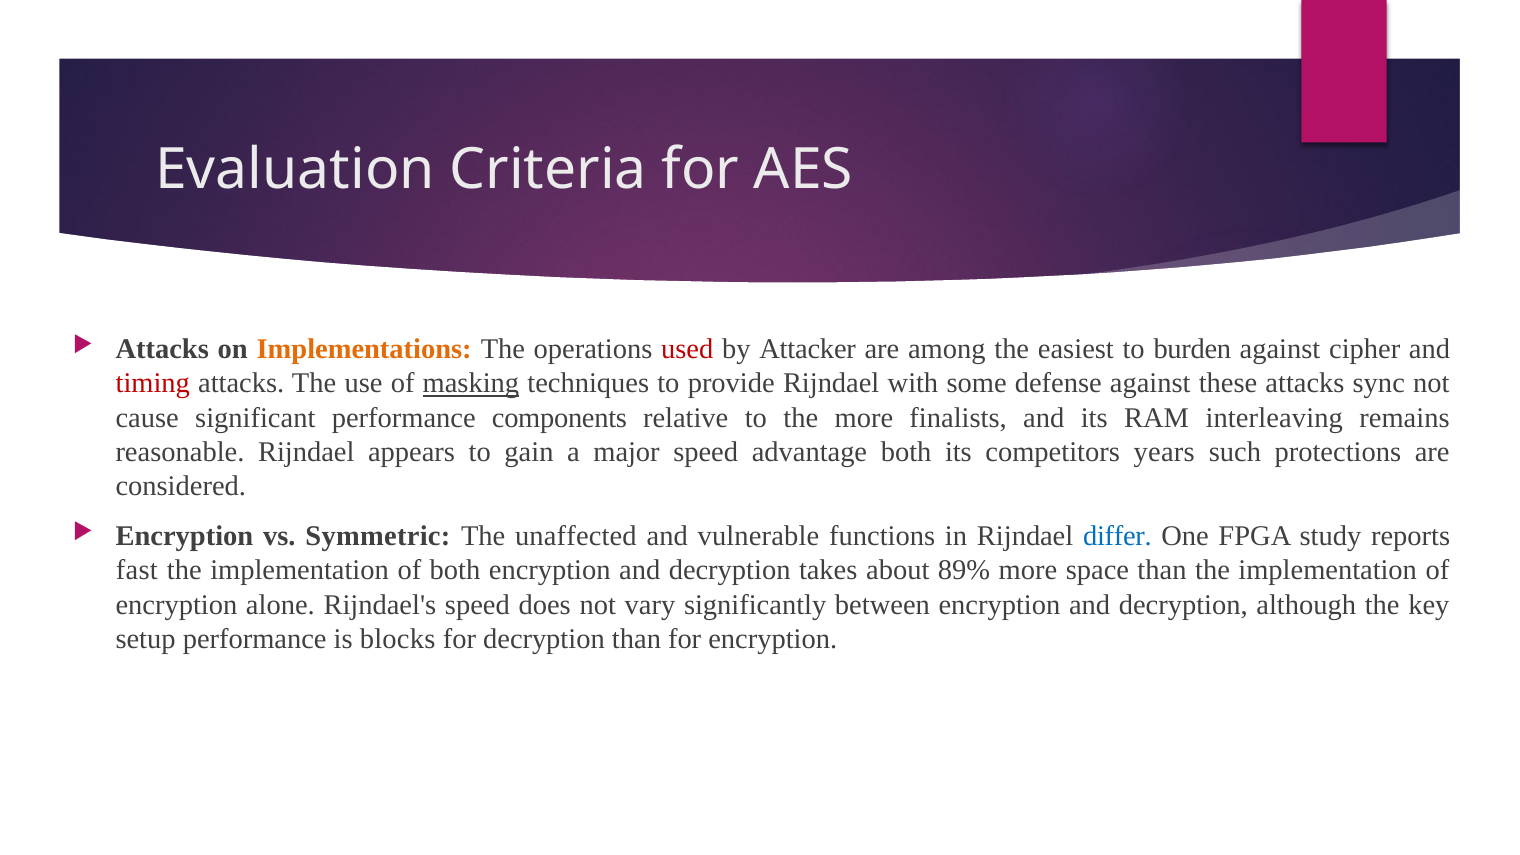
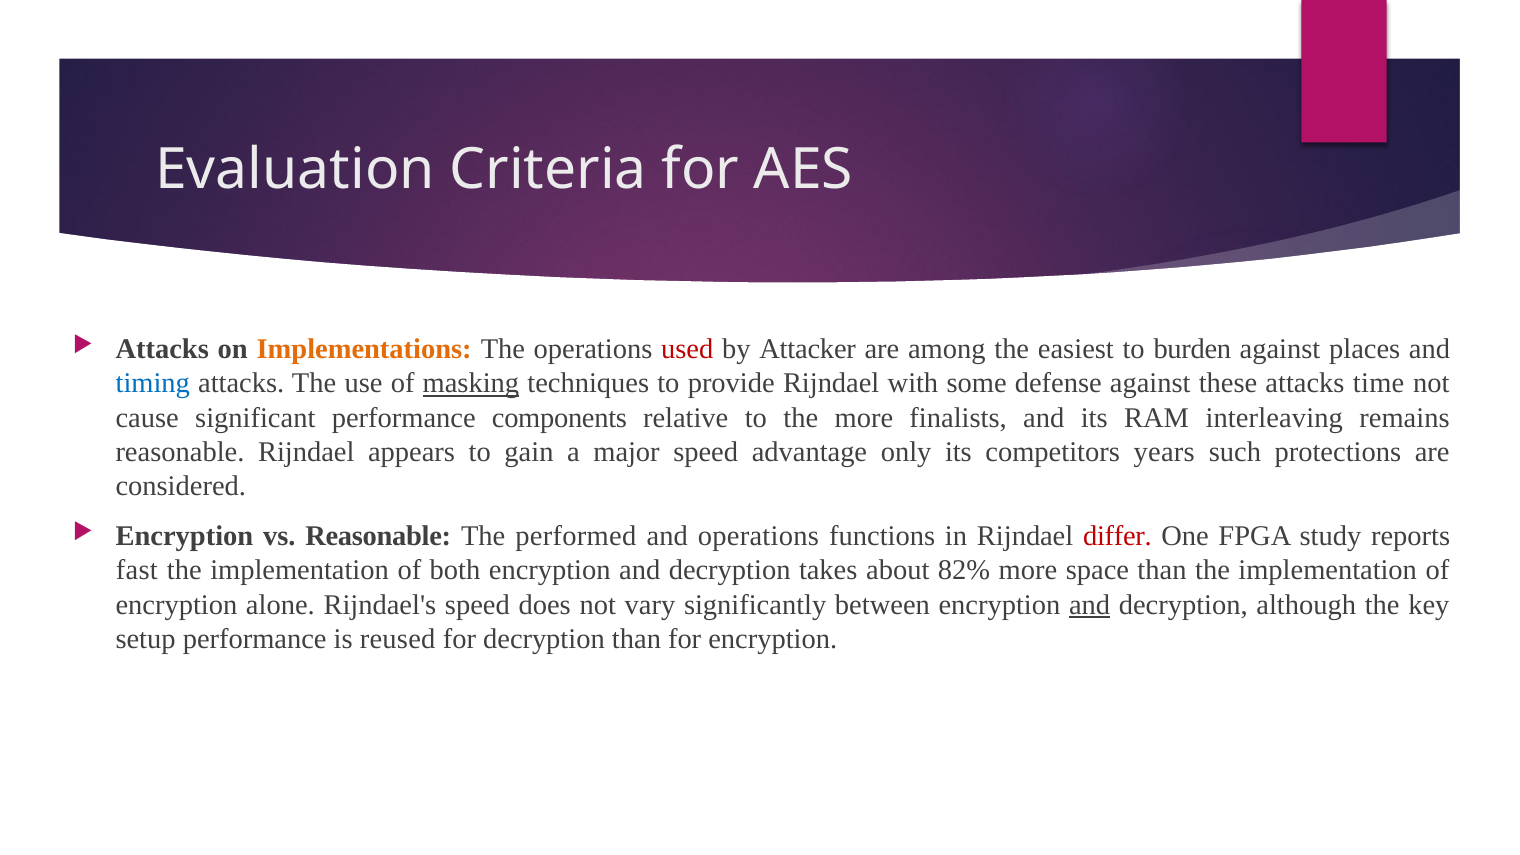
cipher: cipher -> places
timing colour: red -> blue
sync: sync -> time
advantage both: both -> only
vs Symmetric: Symmetric -> Reasonable
unaffected: unaffected -> performed
and vulnerable: vulnerable -> operations
differ colour: blue -> red
89%: 89% -> 82%
and at (1090, 605) underline: none -> present
blocks: blocks -> reused
